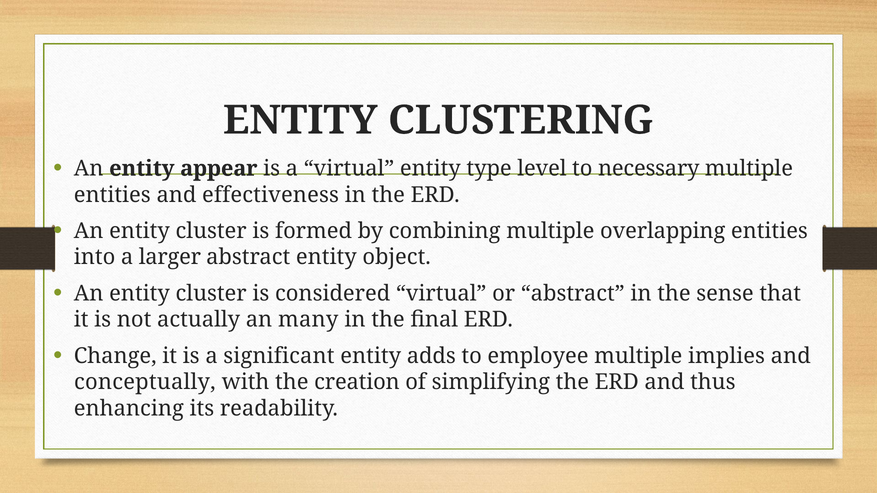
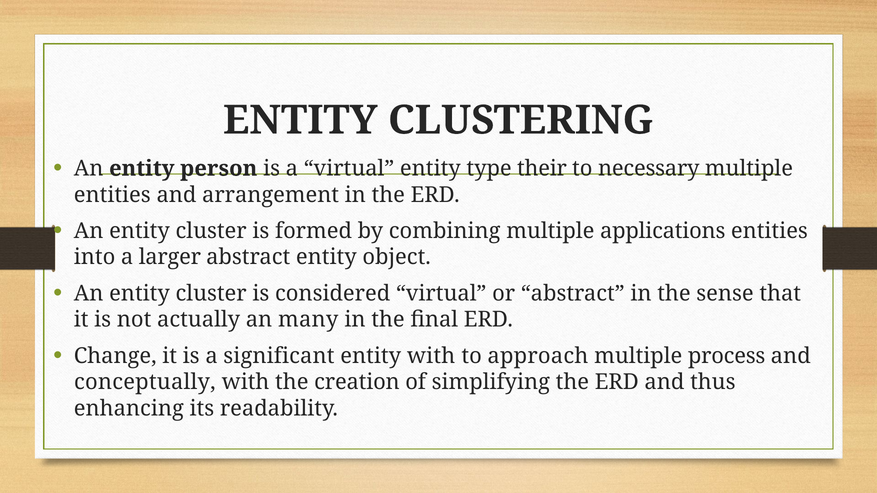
appear: appear -> person
level: level -> their
effectiveness: effectiveness -> arrangement
overlapping: overlapping -> applications
entity adds: adds -> with
employee: employee -> approach
implies: implies -> process
